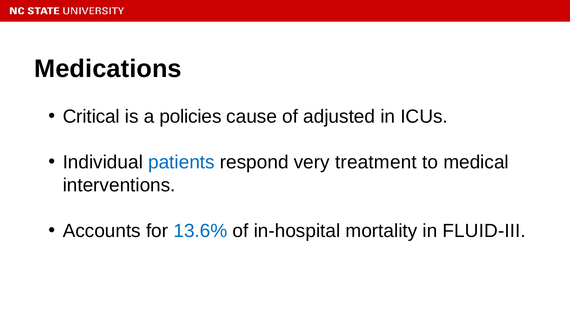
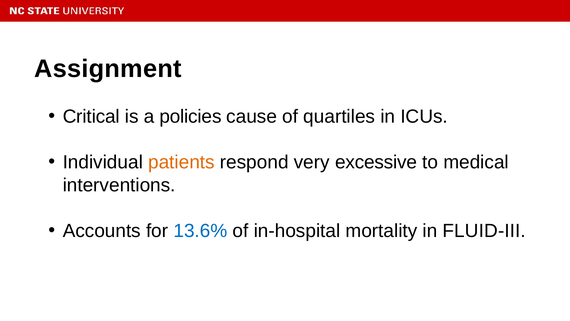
Medications: Medications -> Assignment
adjusted: adjusted -> quartiles
patients colour: blue -> orange
treatment: treatment -> excessive
